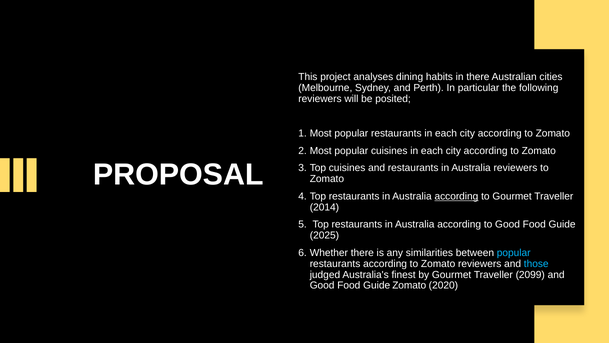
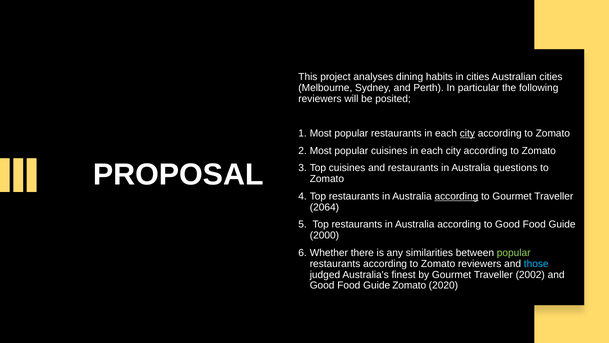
in there: there -> cities
city at (467, 133) underline: none -> present
Australia reviewers: reviewers -> questions
2014: 2014 -> 2064
2025: 2025 -> 2000
popular at (514, 252) colour: light blue -> light green
2099: 2099 -> 2002
